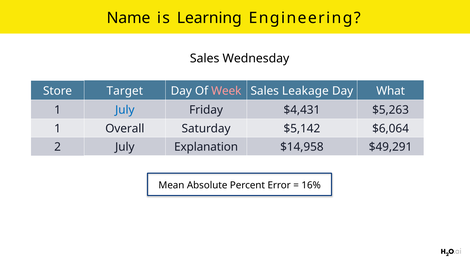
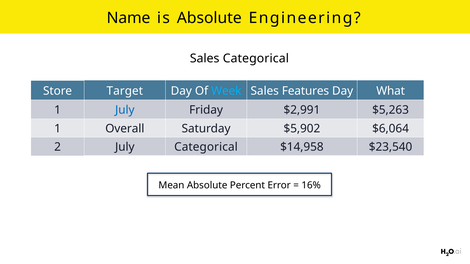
is Learning: Learning -> Absolute
Sales Wednesday: Wednesday -> Categorical
Week colour: pink -> light blue
Leakage: Leakage -> Features
$4,431: $4,431 -> $2,991
$5,142: $5,142 -> $5,902
July Explanation: Explanation -> Categorical
$49,291: $49,291 -> $23,540
